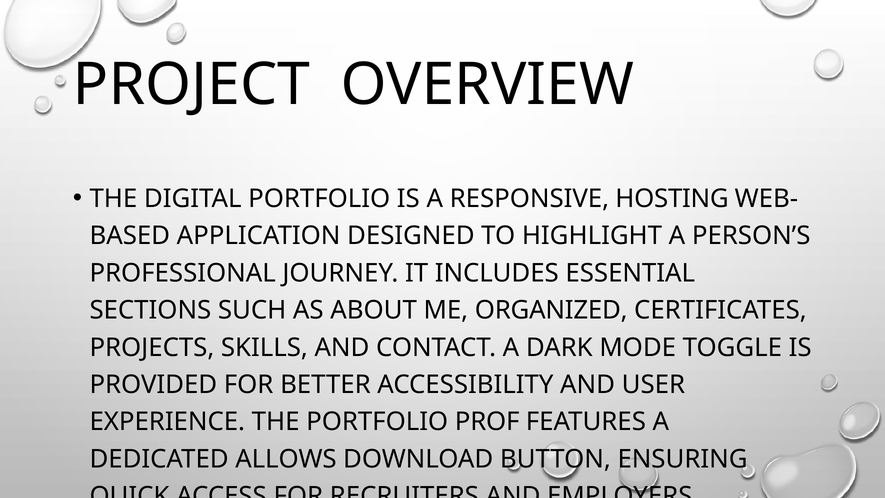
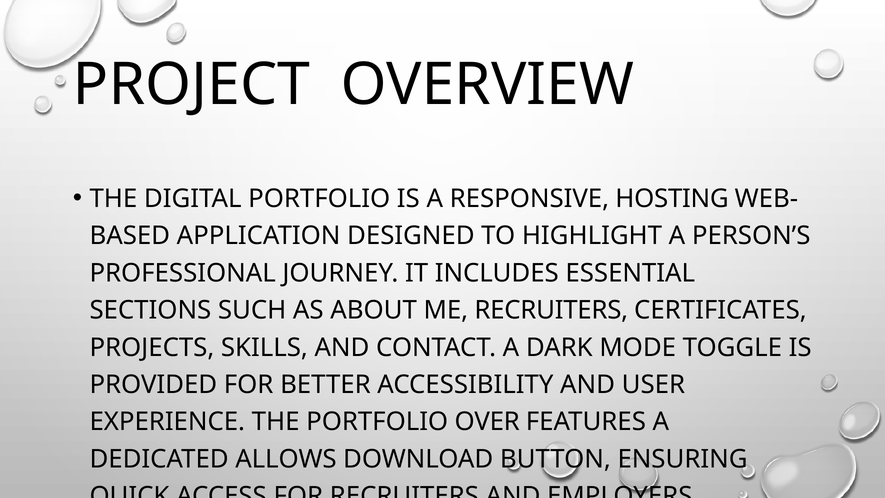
ME ORGANIZED: ORGANIZED -> RECRUITERS
PROF: PROF -> OVER
